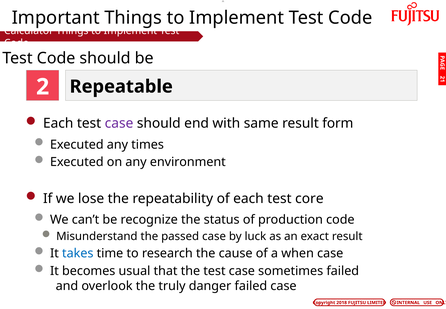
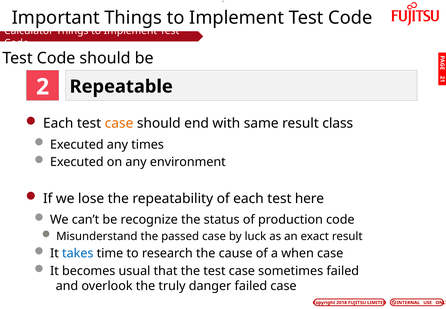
case at (119, 123) colour: purple -> orange
form: form -> class
core: core -> here
